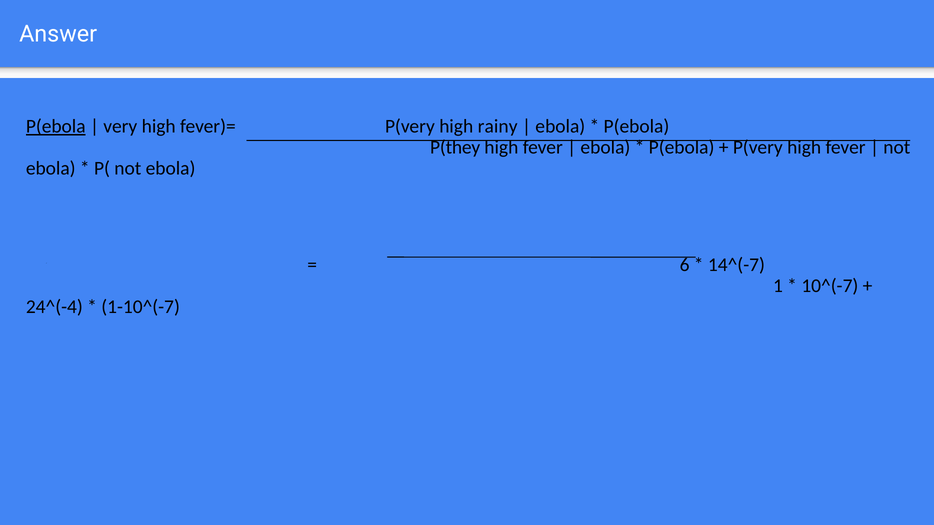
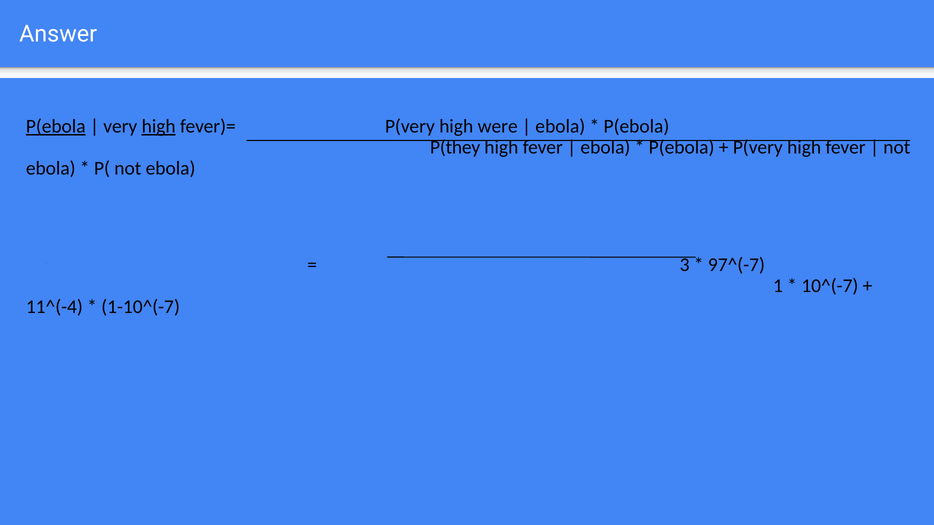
high at (159, 127) underline: none -> present
rainy: rainy -> were
6: 6 -> 3
14^(-7: 14^(-7 -> 97^(-7
24^(-4: 24^(-4 -> 11^(-4
